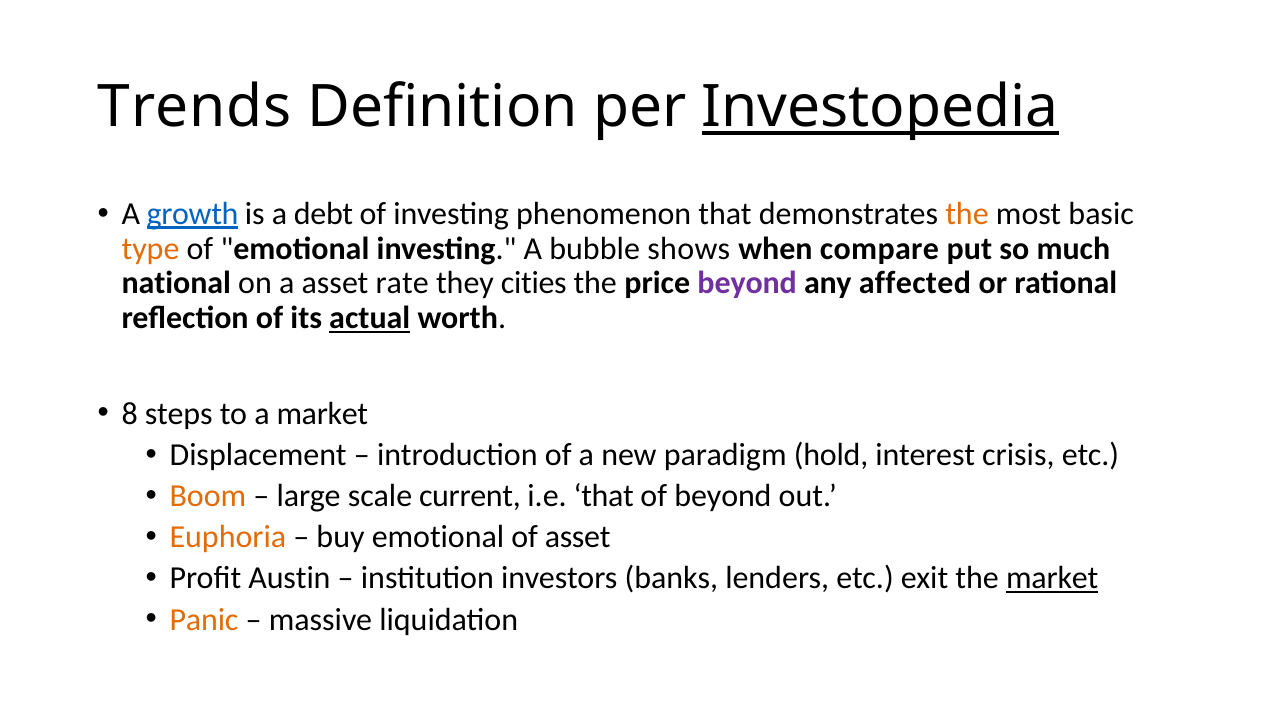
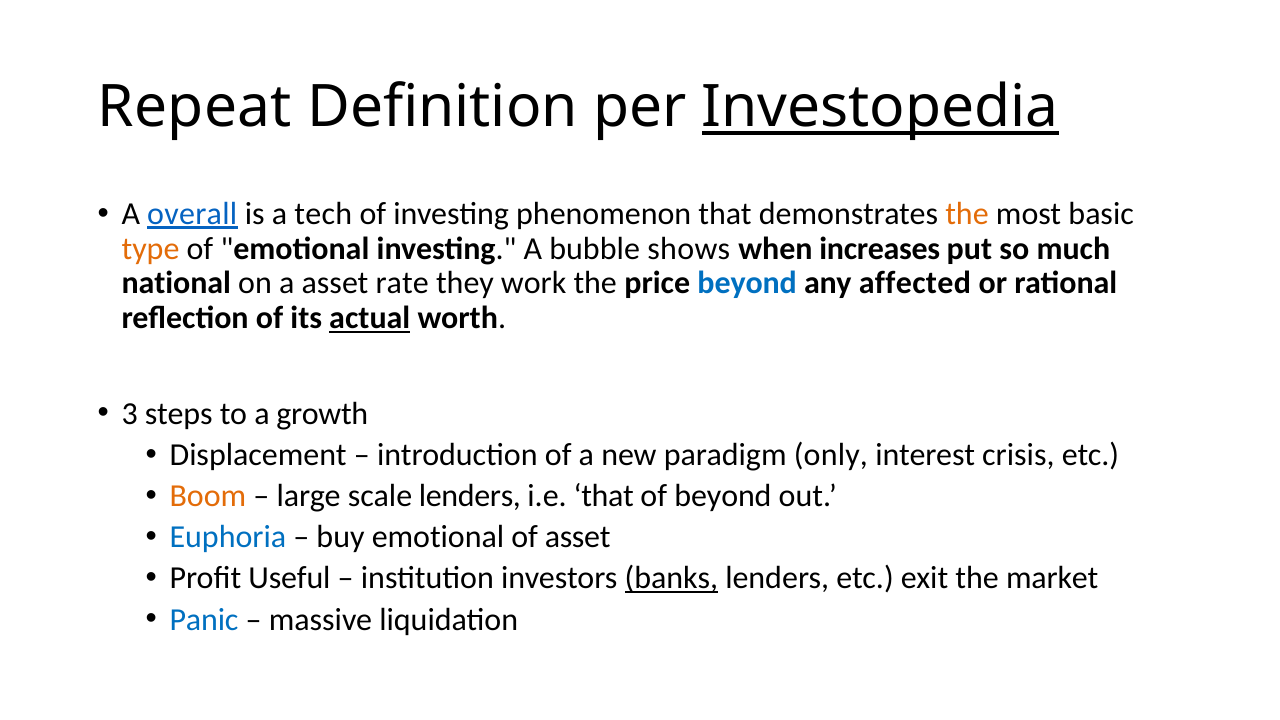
Trends: Trends -> Repeat
growth: growth -> overall
debt: debt -> tech
compare: compare -> increases
cities: cities -> work
beyond at (747, 283) colour: purple -> blue
8: 8 -> 3
a market: market -> growth
hold: hold -> only
scale current: current -> lenders
Euphoria colour: orange -> blue
Austin: Austin -> Useful
banks underline: none -> present
market at (1052, 578) underline: present -> none
Panic colour: orange -> blue
